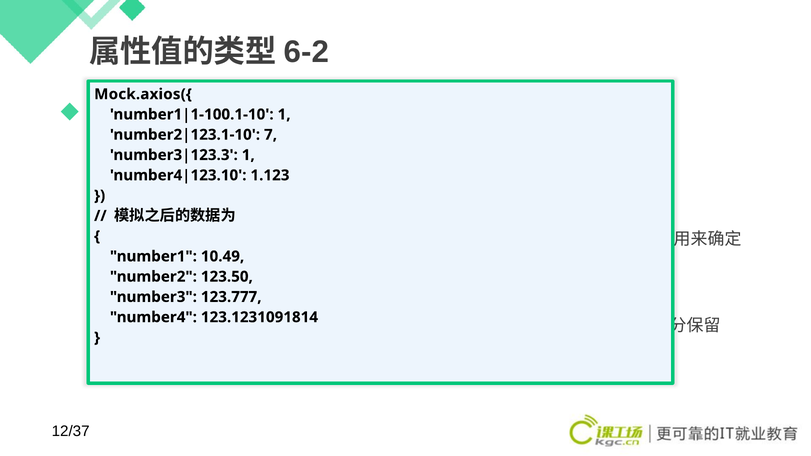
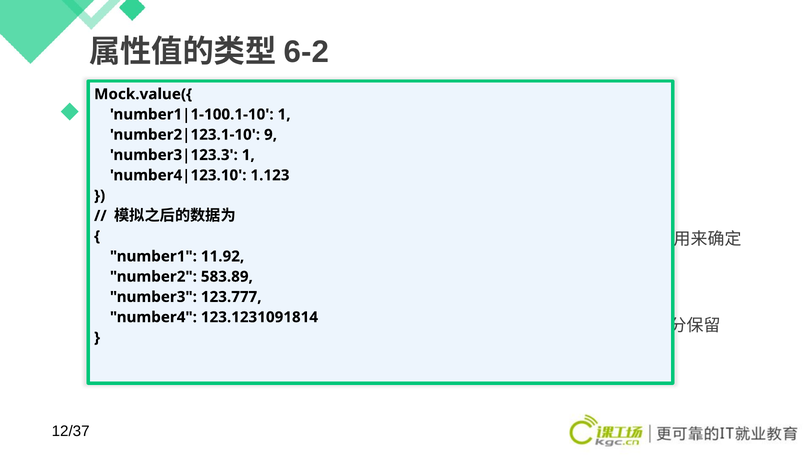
Mock.axios({: Mock.axios({ -> Mock.value({
7: 7 -> 9
10.49: 10.49 -> 11.92
123.50: 123.50 -> 583.89
